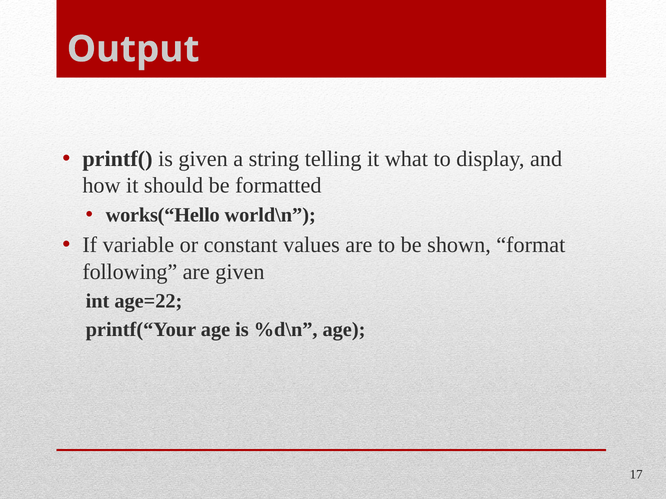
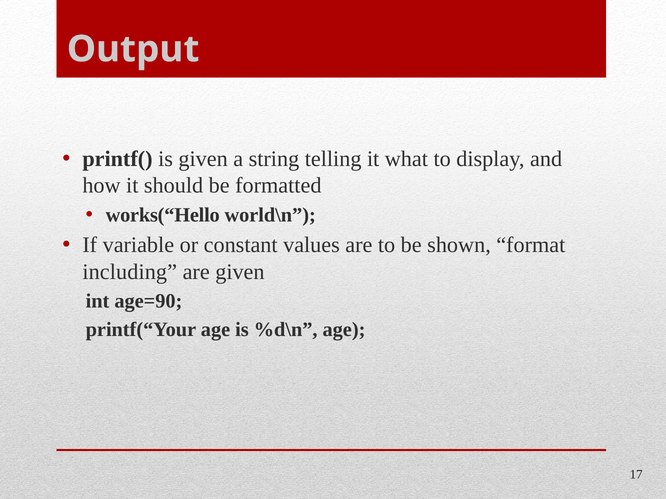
following: following -> including
age=22: age=22 -> age=90
